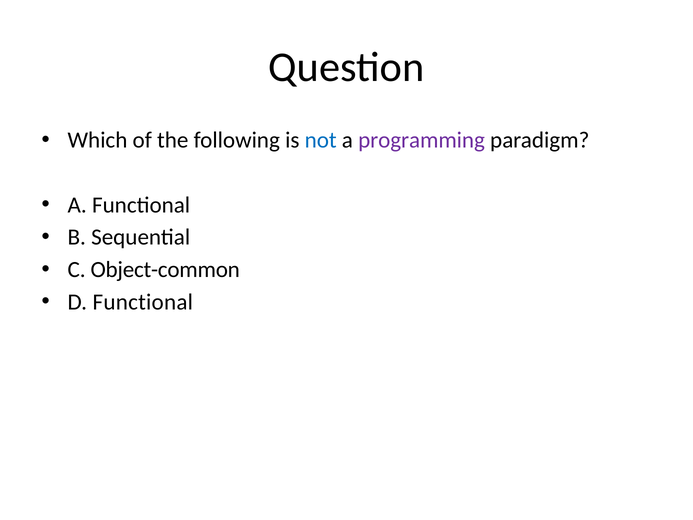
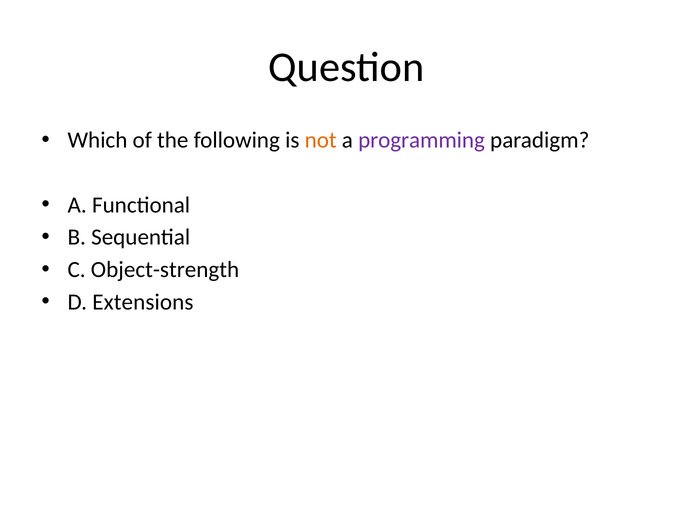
not colour: blue -> orange
Object-common: Object-common -> Object-strength
D Functional: Functional -> Extensions
